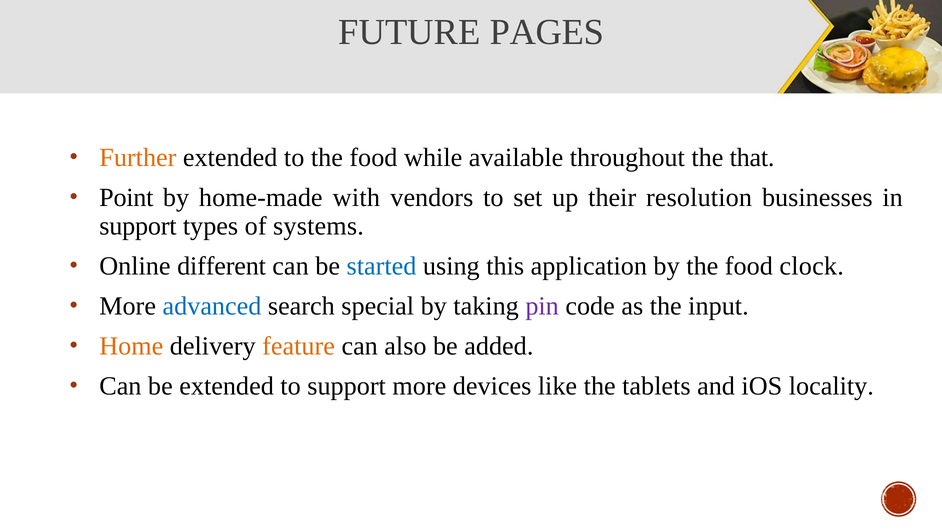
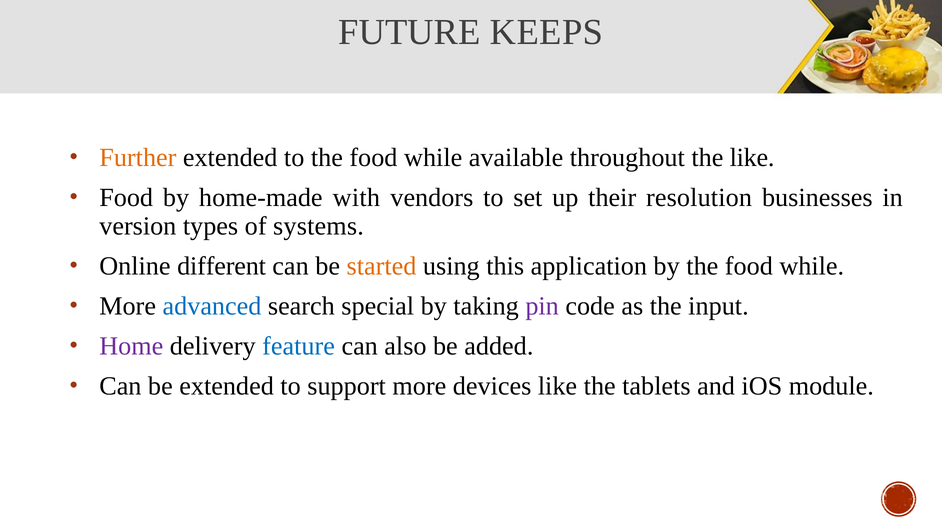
PAGES: PAGES -> KEEPS
the that: that -> like
Point at (126, 198): Point -> Food
support at (138, 226): support -> version
started colour: blue -> orange
by the food clock: clock -> while
Home colour: orange -> purple
feature colour: orange -> blue
locality: locality -> module
